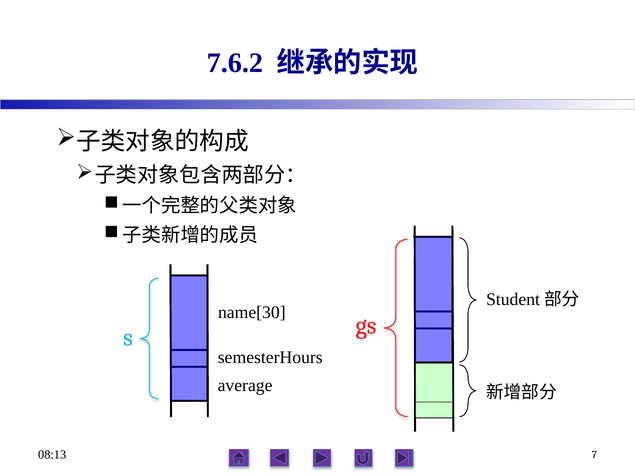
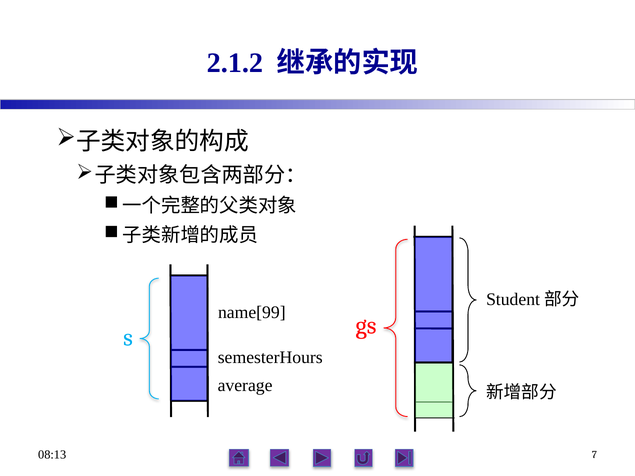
7.6.2: 7.6.2 -> 2.1.2
name[30: name[30 -> name[99
